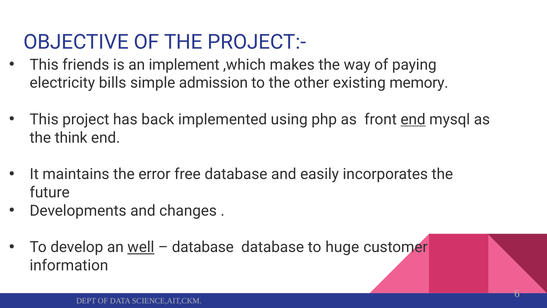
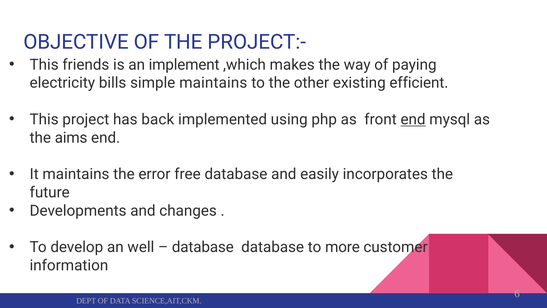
simple admission: admission -> maintains
memory: memory -> efficient
think: think -> aims
well underline: present -> none
huge: huge -> more
